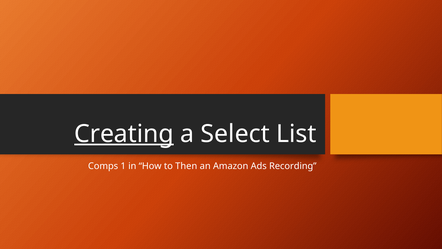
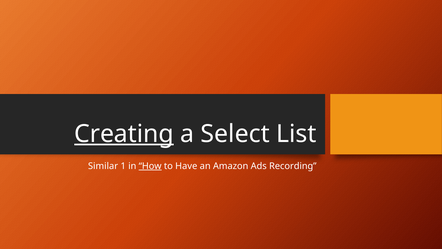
Comps: Comps -> Similar
How underline: none -> present
Then: Then -> Have
